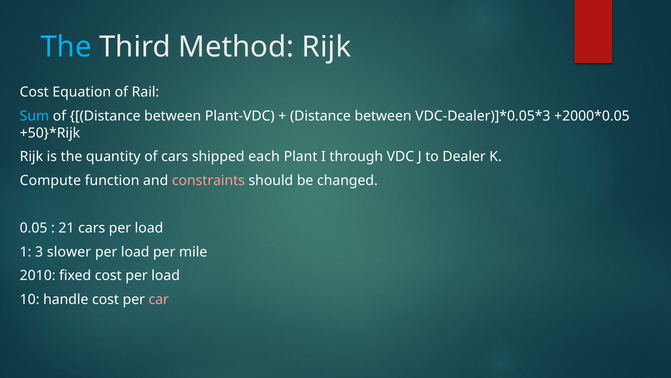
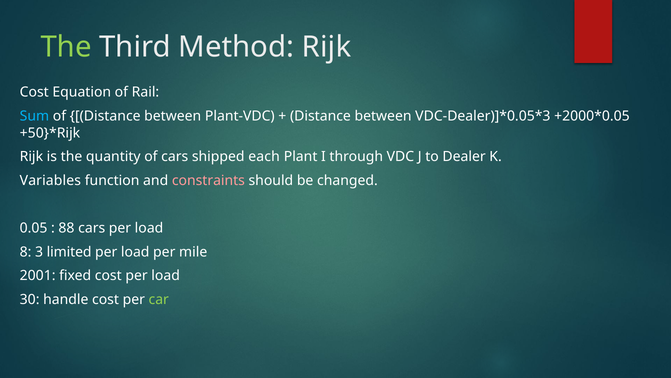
The at (66, 47) colour: light blue -> light green
Compute: Compute -> Variables
21: 21 -> 88
1: 1 -> 8
slower: slower -> limited
2010: 2010 -> 2001
10: 10 -> 30
car colour: pink -> light green
